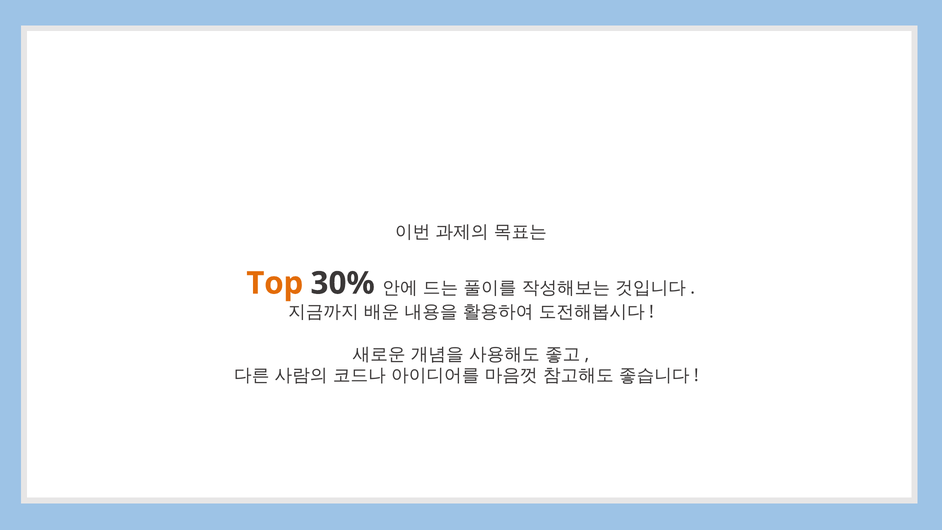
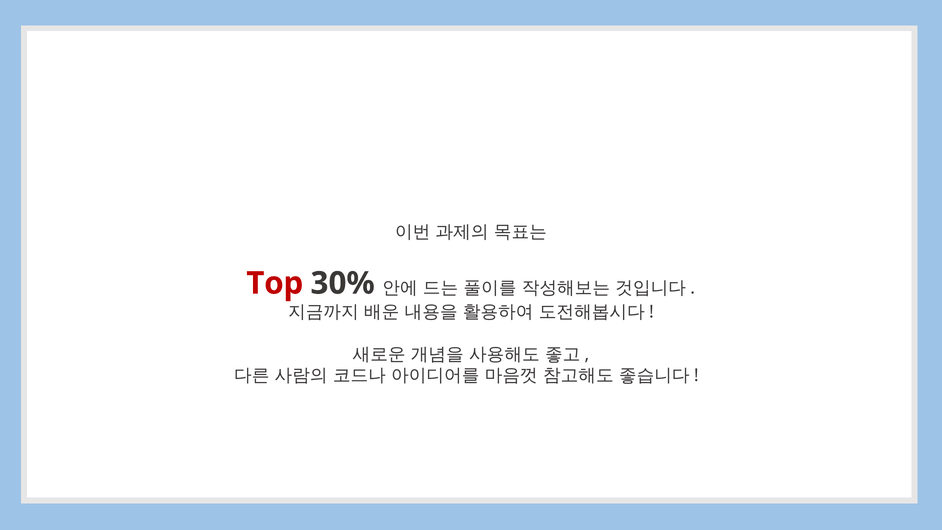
Top colour: orange -> red
